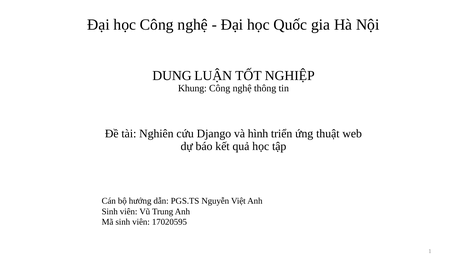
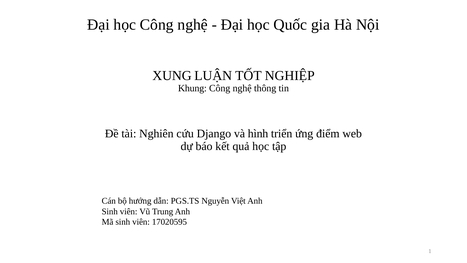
DUNG: DUNG -> XUNG
thuật: thuật -> điểm
